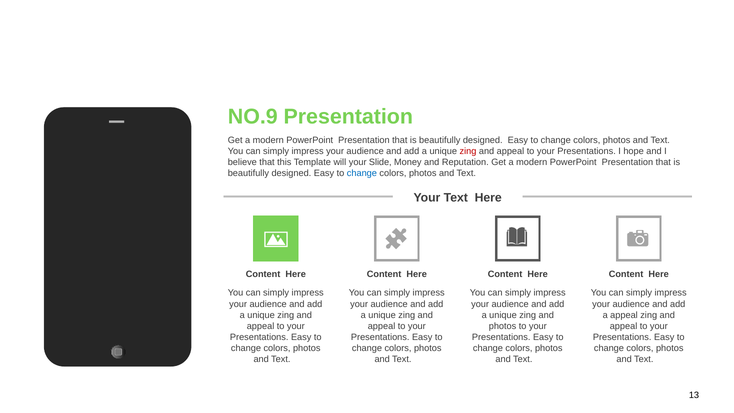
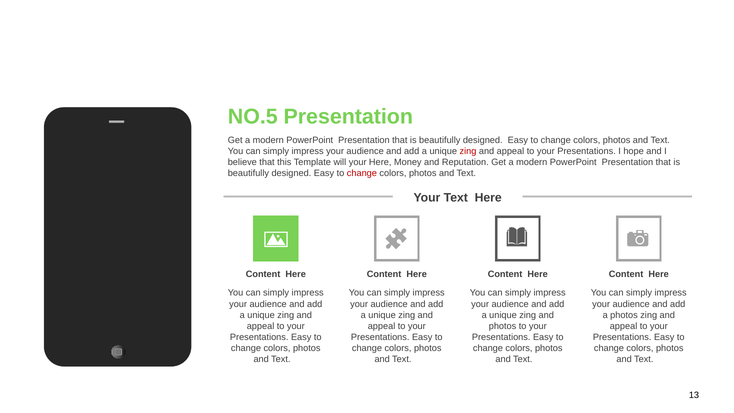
NO.9: NO.9 -> NO.5
your Slide: Slide -> Here
change at (362, 173) colour: blue -> red
a appeal: appeal -> photos
